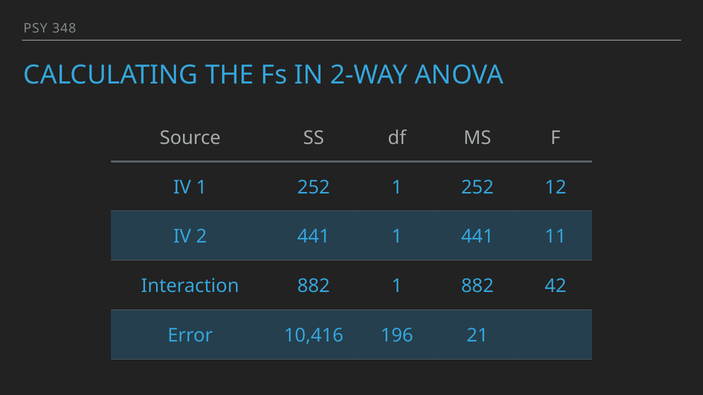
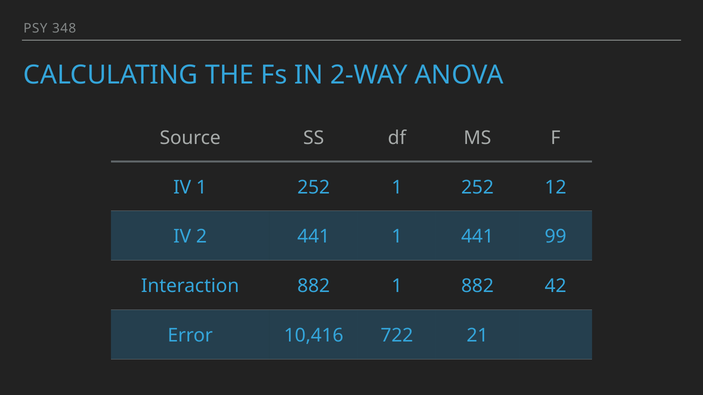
11: 11 -> 99
196: 196 -> 722
